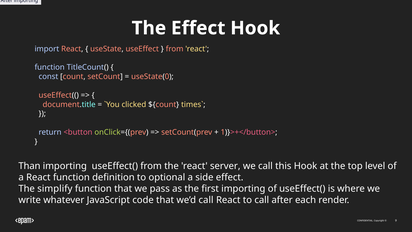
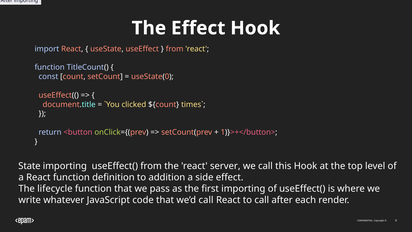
Than: Than -> State
optional: optional -> addition
simplify: simplify -> lifecycle
